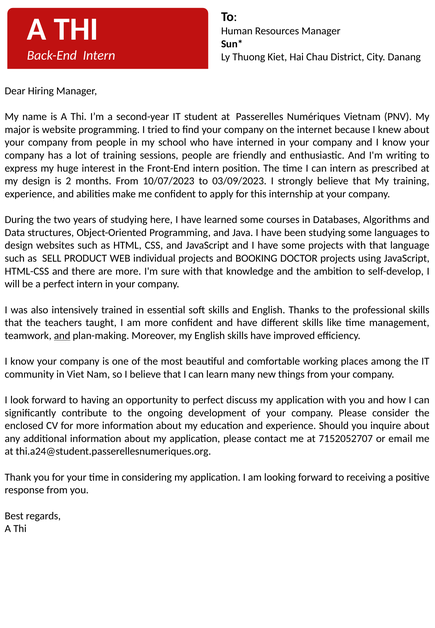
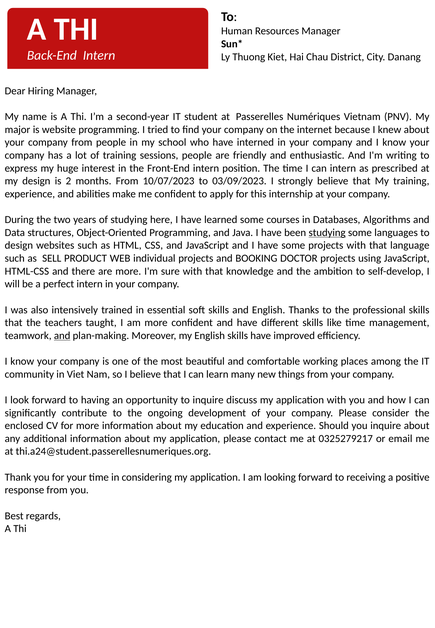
studying at (327, 233) underline: none -> present
to perfect: perfect -> inquire
7152052707: 7152052707 -> 0325279217
